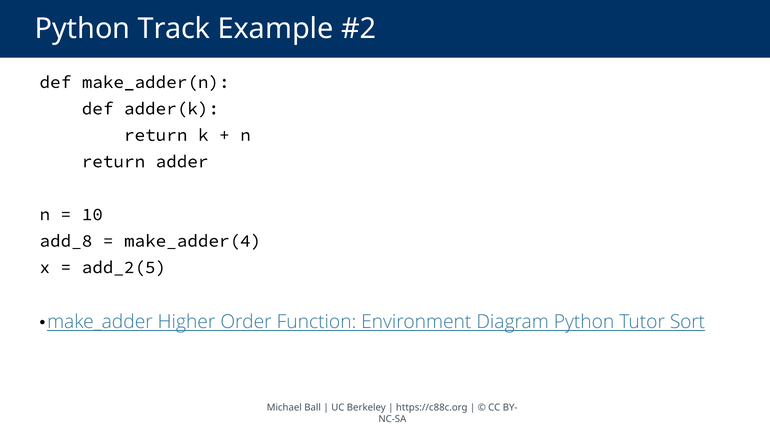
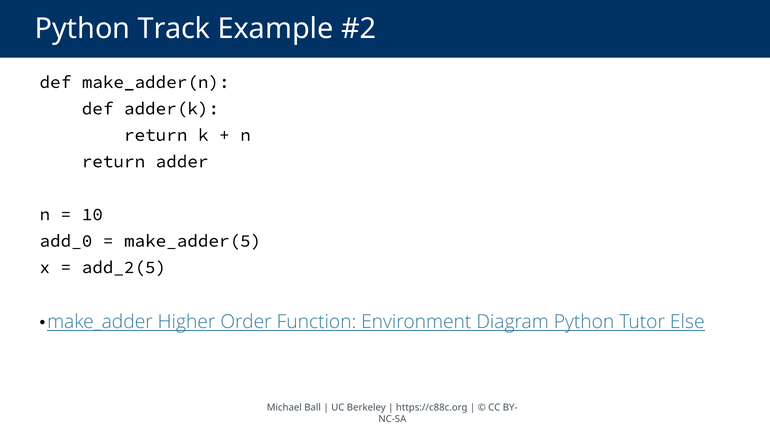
add_8: add_8 -> add_0
make_adder(4: make_adder(4 -> make_adder(5
Sort: Sort -> Else
